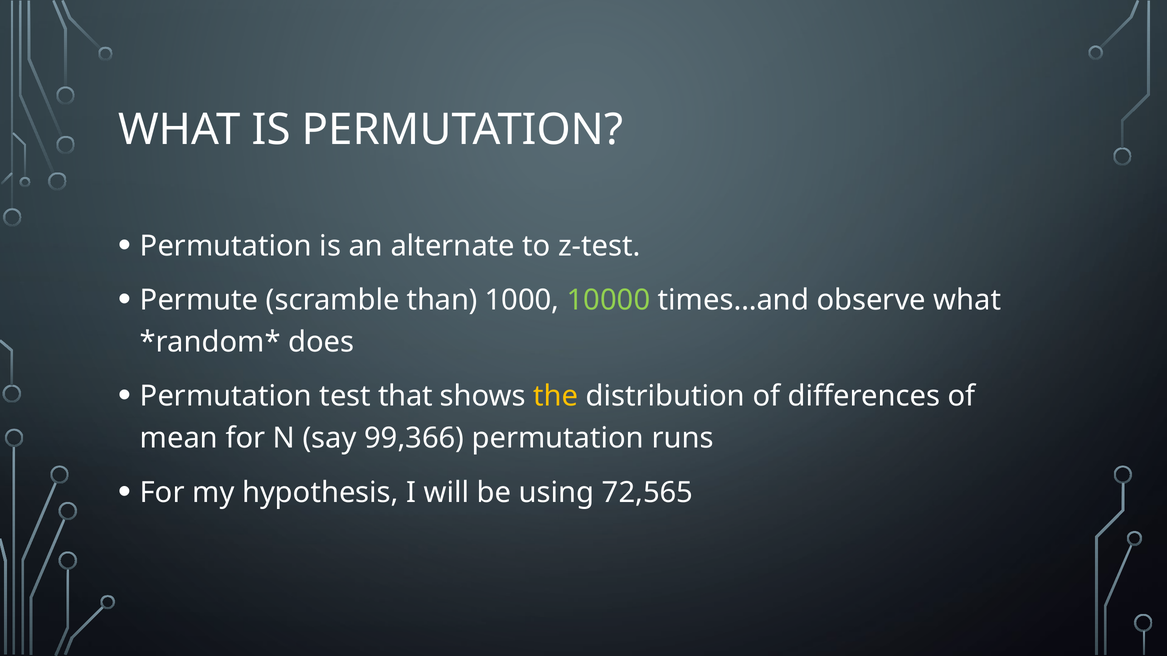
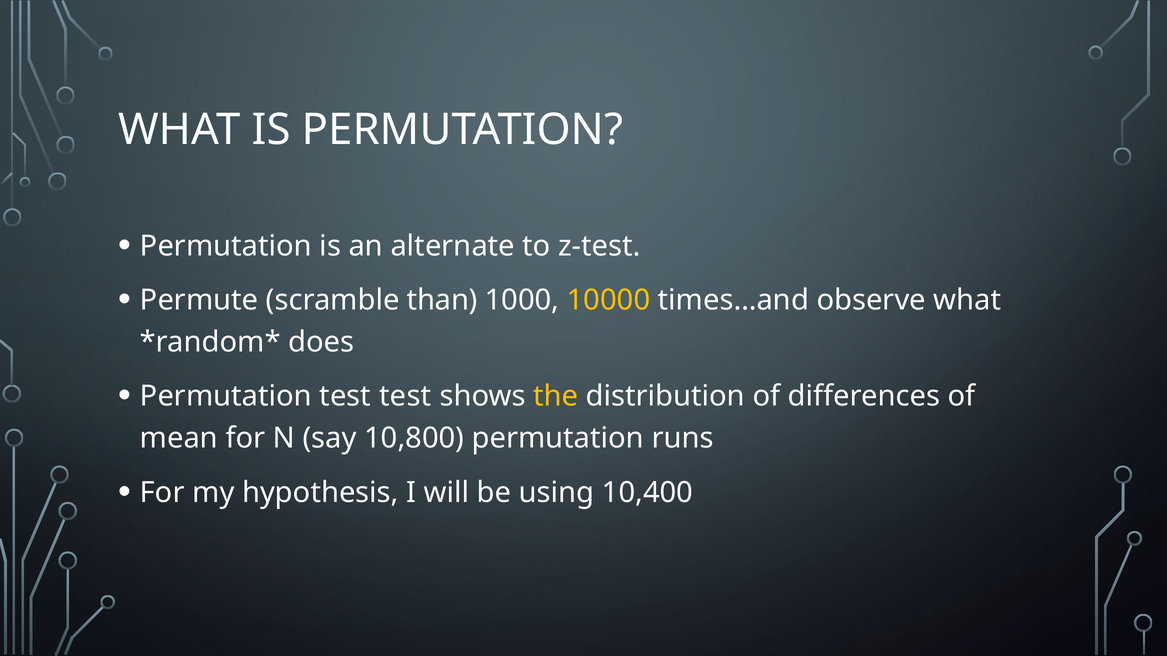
10000 colour: light green -> yellow
test that: that -> test
99,366: 99,366 -> 10,800
72,565: 72,565 -> 10,400
